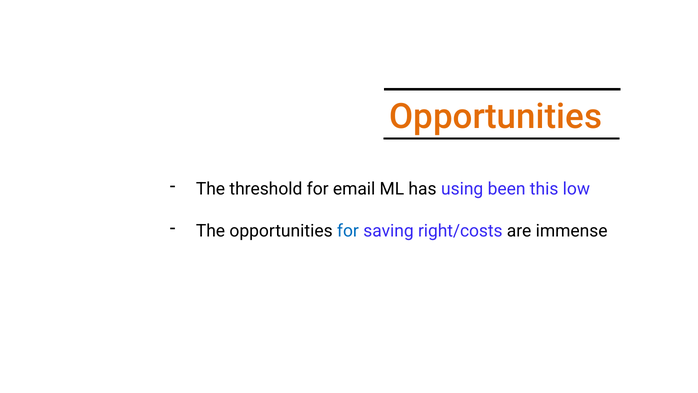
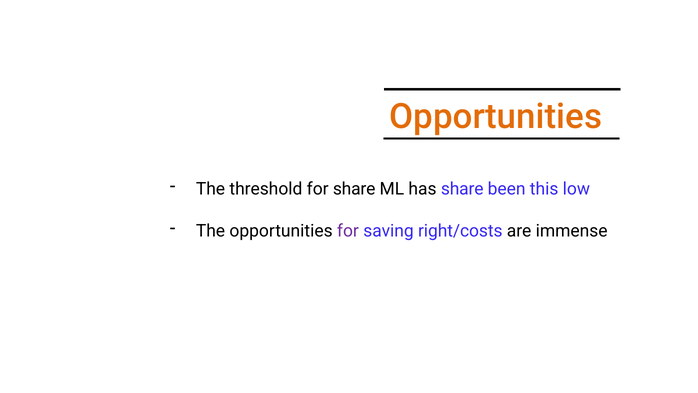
for email: email -> share
has using: using -> share
for at (348, 231) colour: blue -> purple
